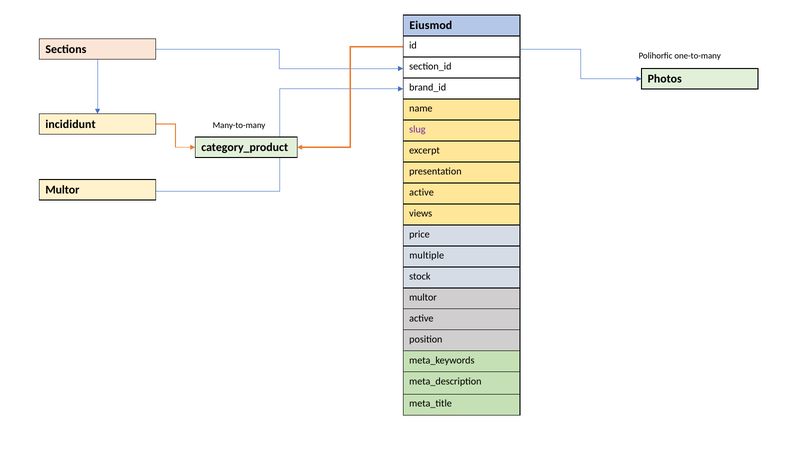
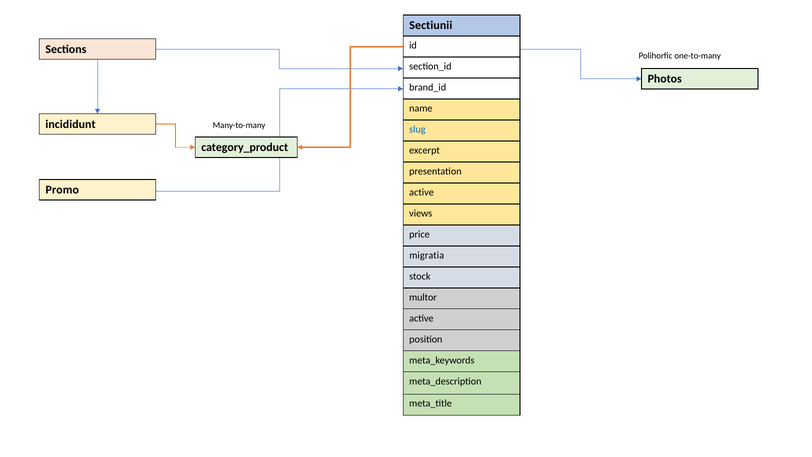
Eiusmod: Eiusmod -> Sectiunii
slug colour: purple -> blue
Multor at (62, 190): Multor -> Promo
multiple: multiple -> migratia
